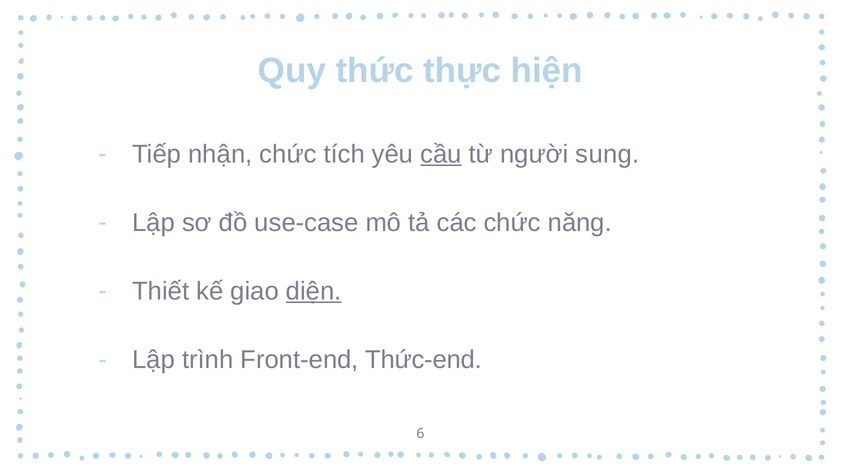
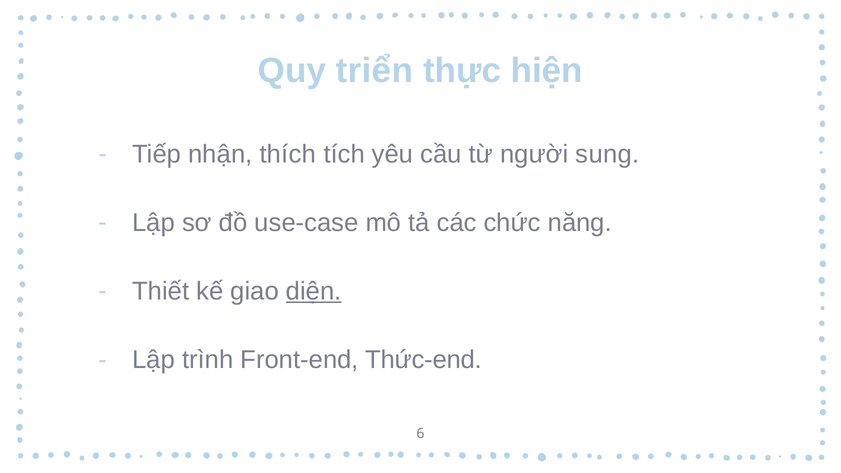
thức: thức -> triển
nhận chức: chức -> thích
cầu underline: present -> none
